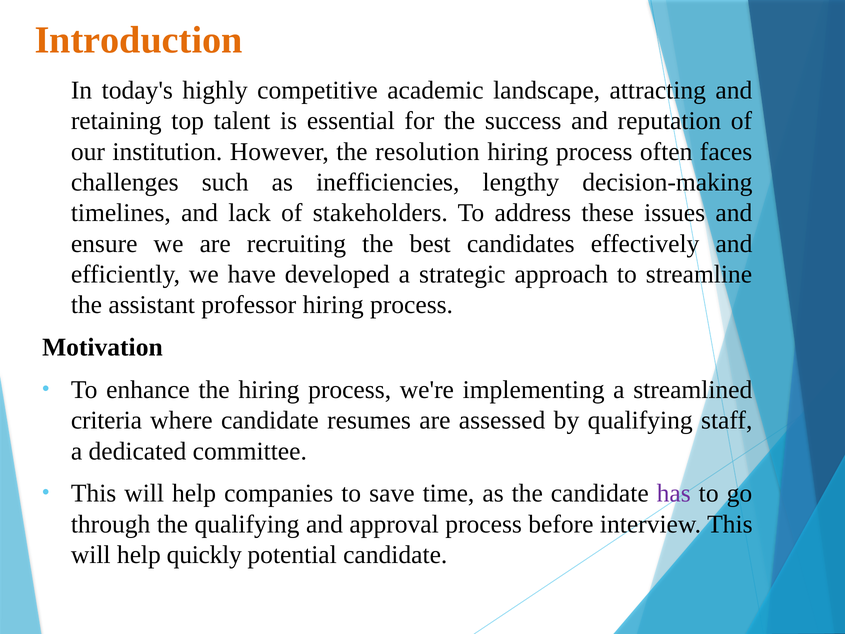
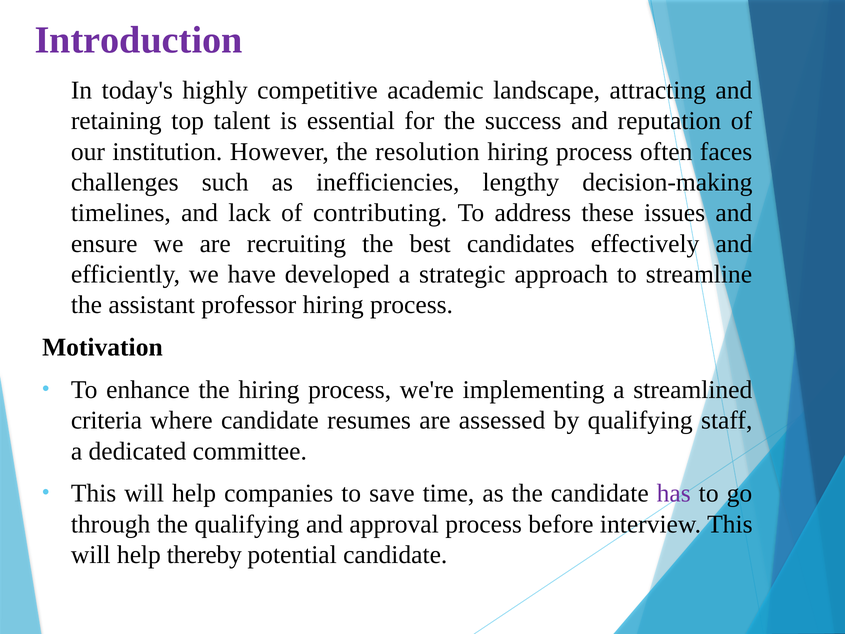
Introduction colour: orange -> purple
stakeholders: stakeholders -> contributing
quickly: quickly -> thereby
